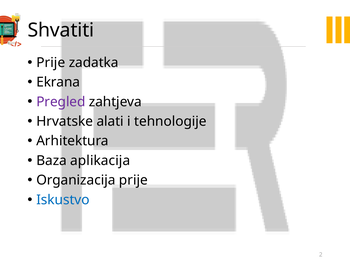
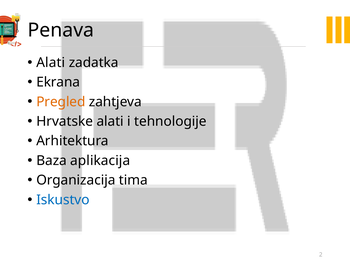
Shvatiti: Shvatiti -> Penava
Prije at (51, 62): Prije -> Alati
Pregled colour: purple -> orange
Organizacija prije: prije -> tima
